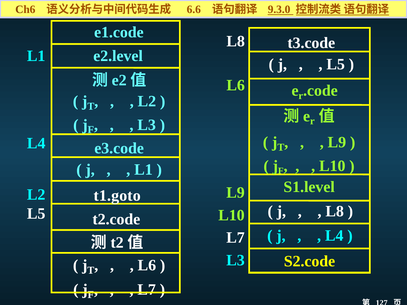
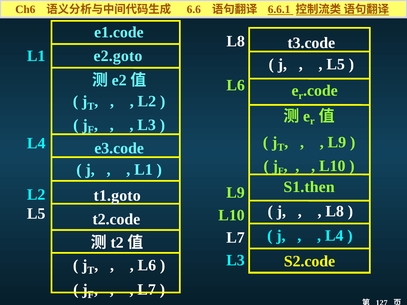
9.3.0: 9.3.0 -> 6.6.1
e2.level: e2.level -> e2.goto
S1.level: S1.level -> S1.then
